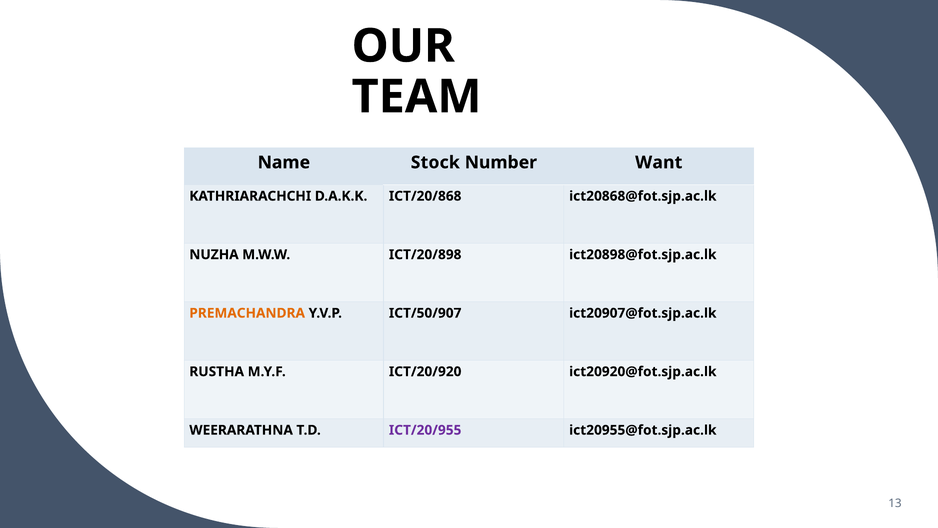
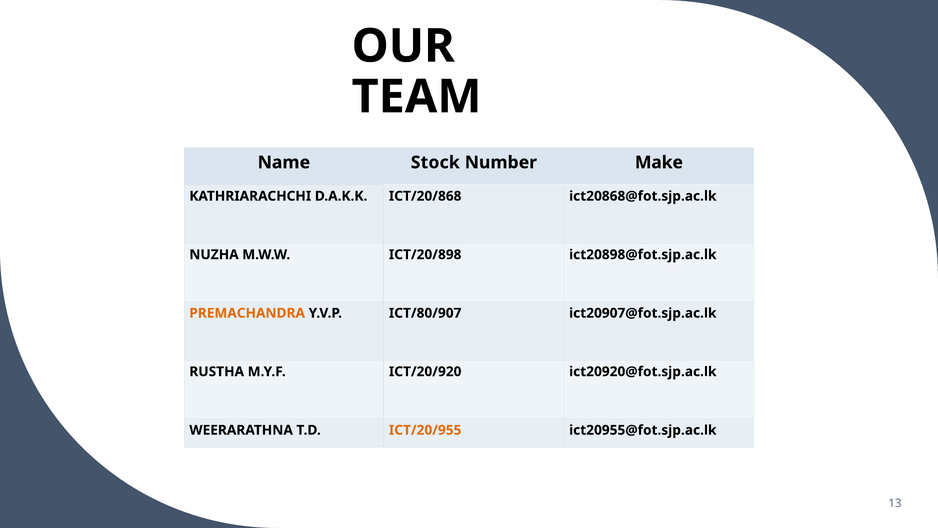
Want: Want -> Make
ICT/50/907: ICT/50/907 -> ICT/80/907
ICT/20/955 colour: purple -> orange
